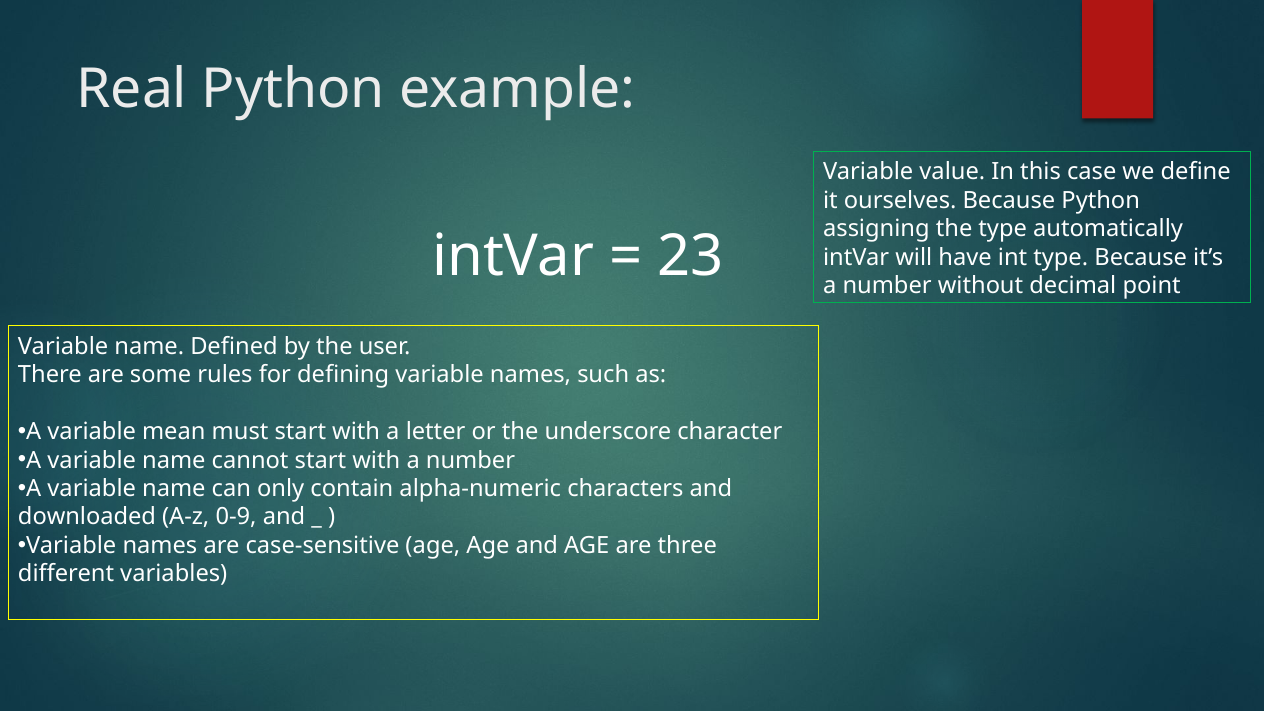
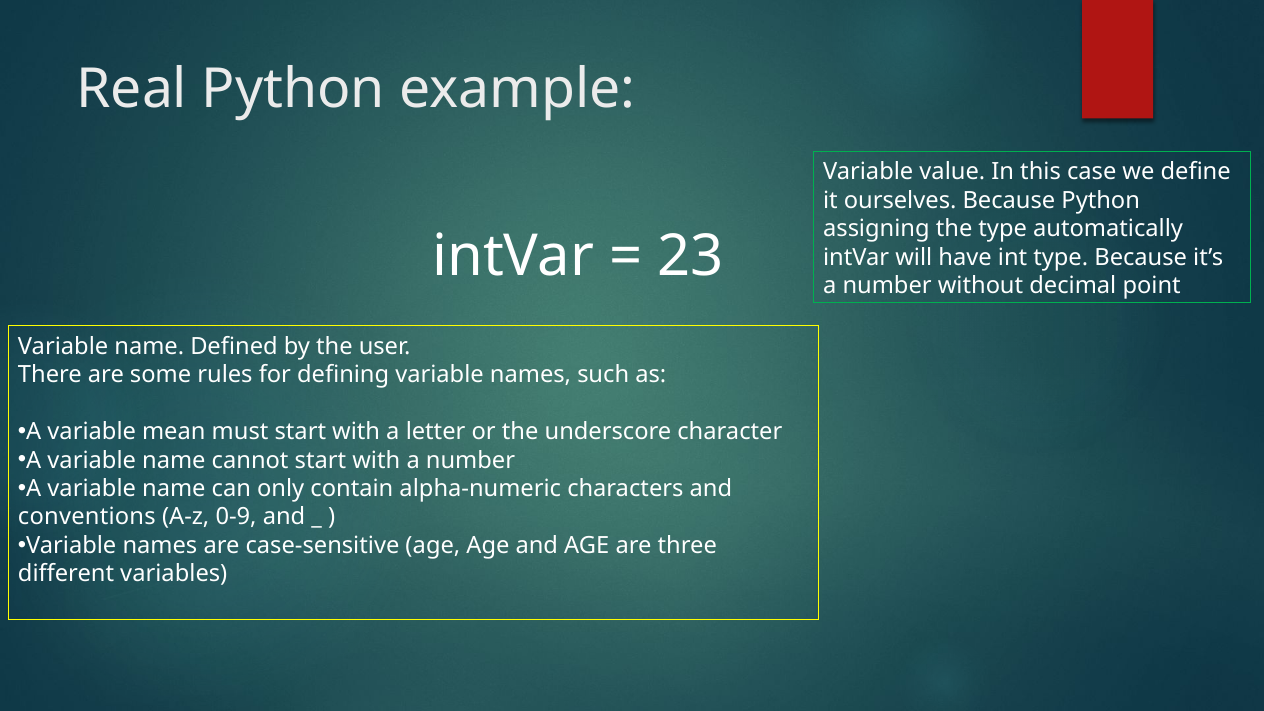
downloaded: downloaded -> conventions
